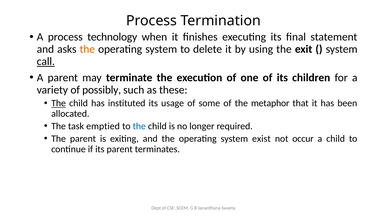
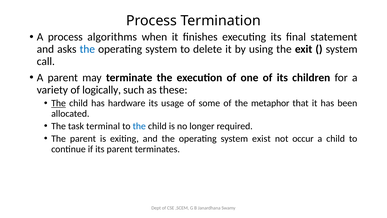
technology: technology -> algorithms
the at (87, 49) colour: orange -> blue
call underline: present -> none
possibly: possibly -> logically
instituted: instituted -> hardware
emptied: emptied -> terminal
